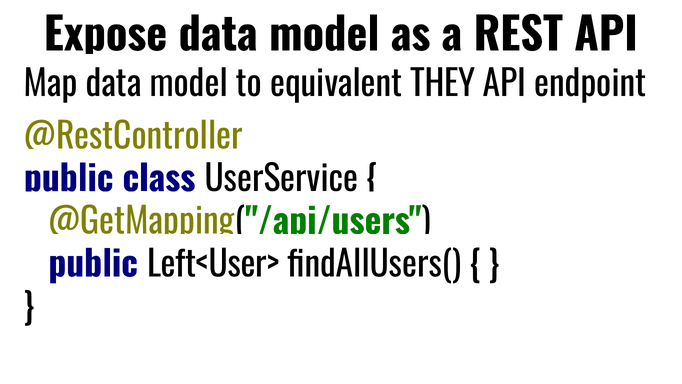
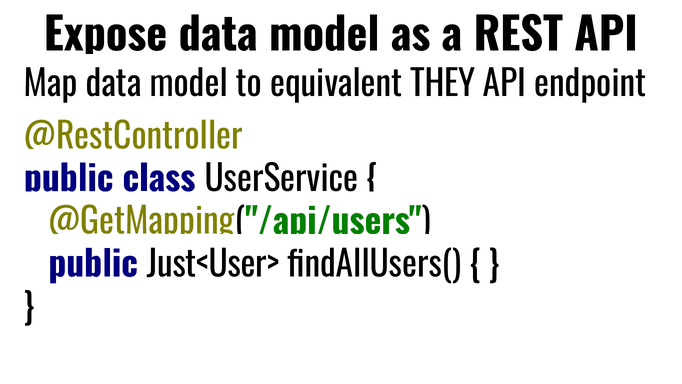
Left<User>: Left<User> -> Just<User>
